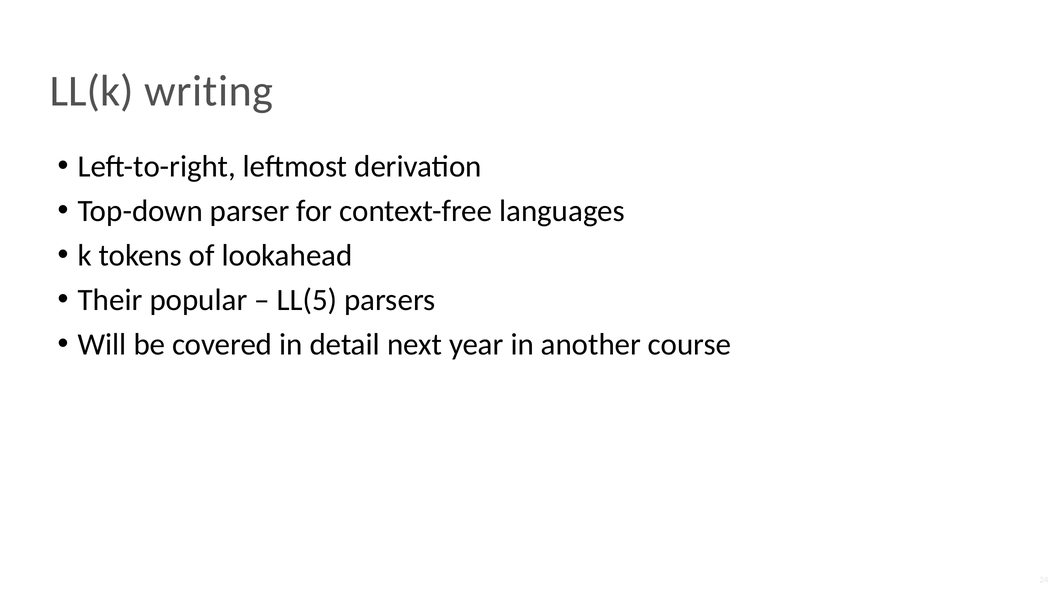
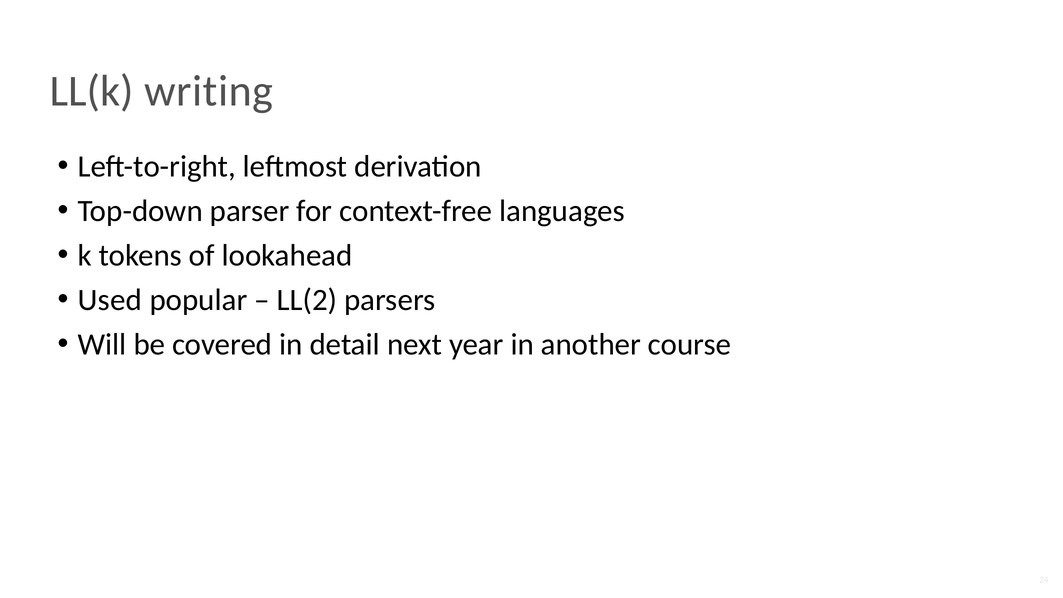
Their: Their -> Used
LL(5: LL(5 -> LL(2
